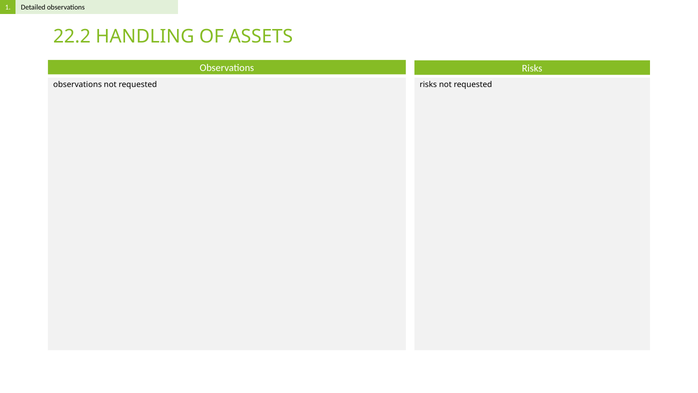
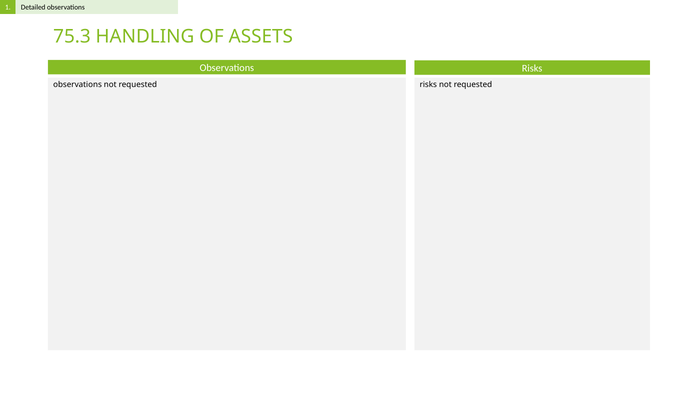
22.2: 22.2 -> 75.3
